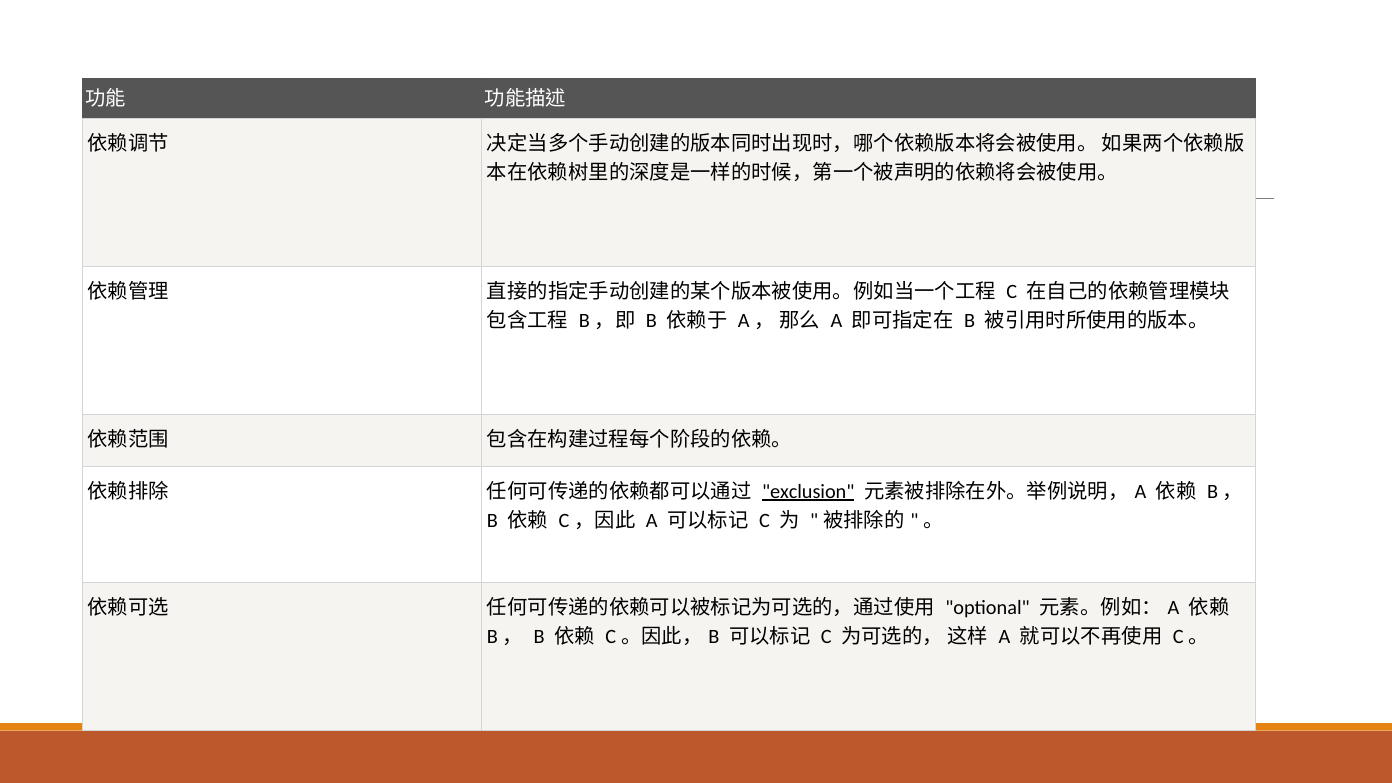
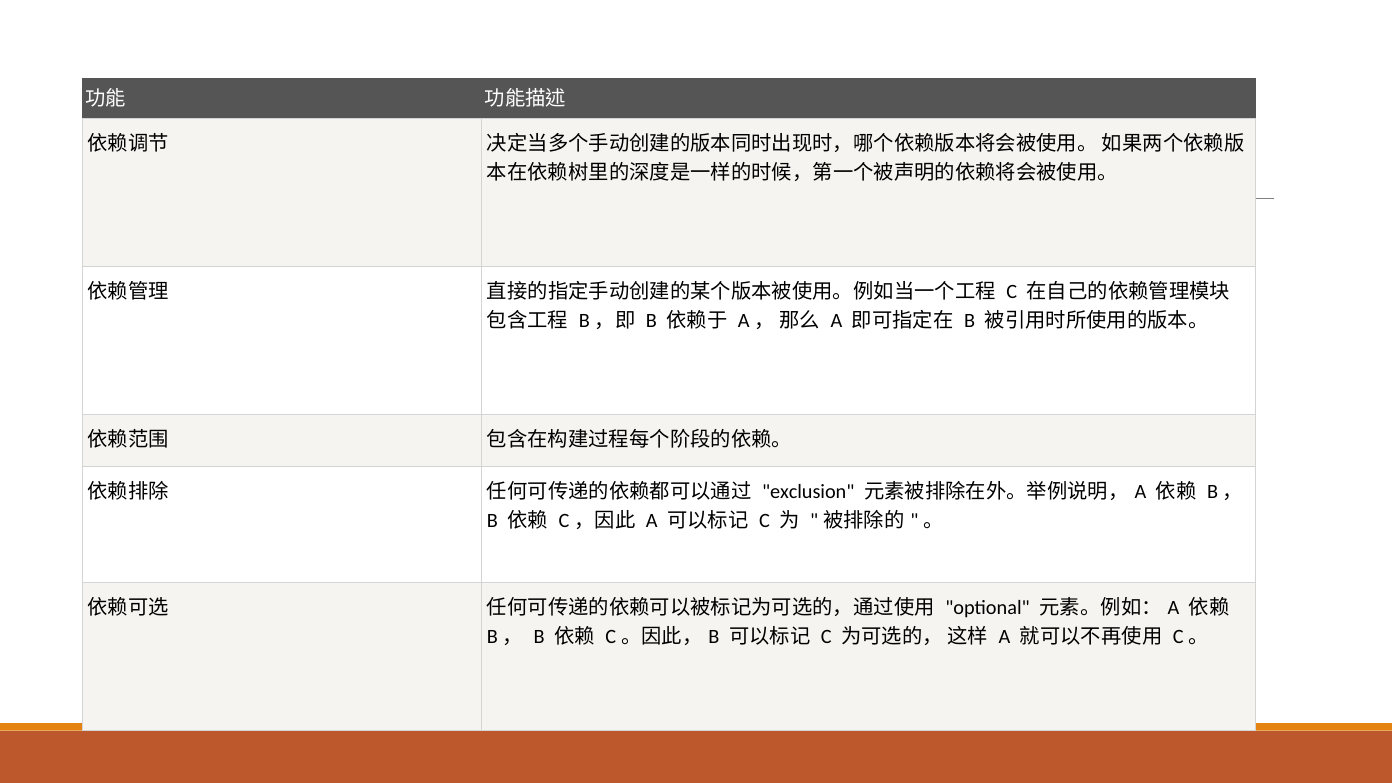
exclusion underline: present -> none
